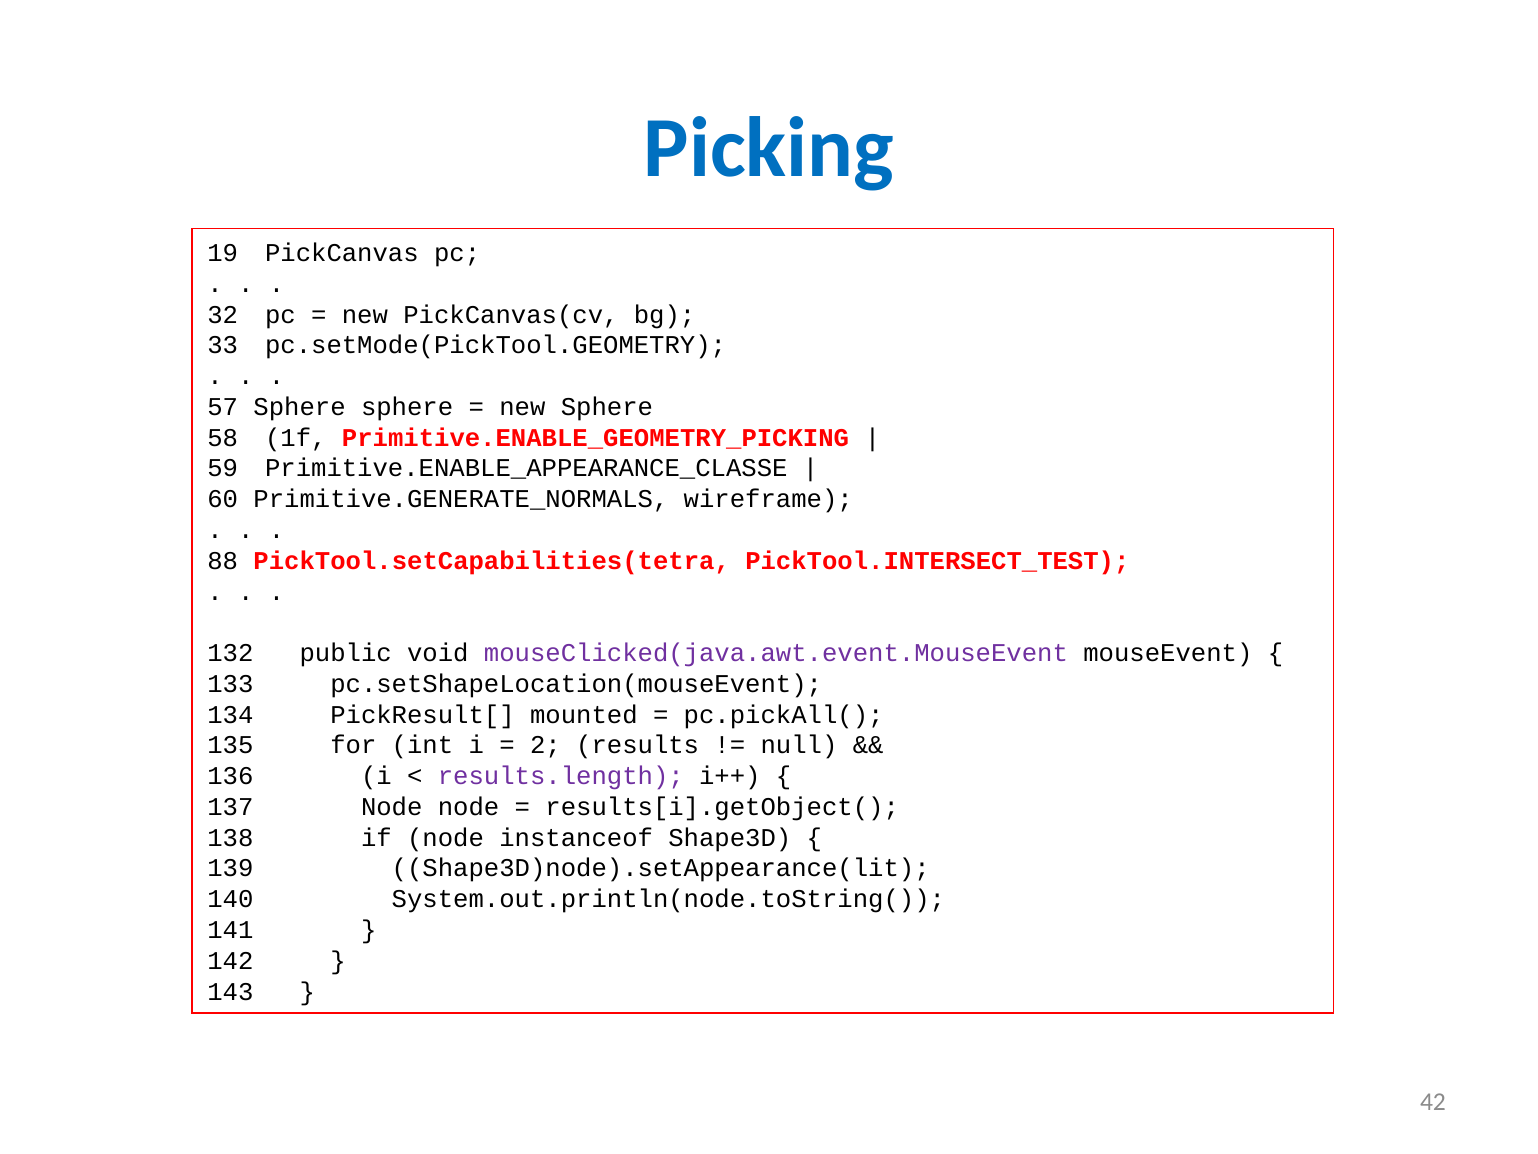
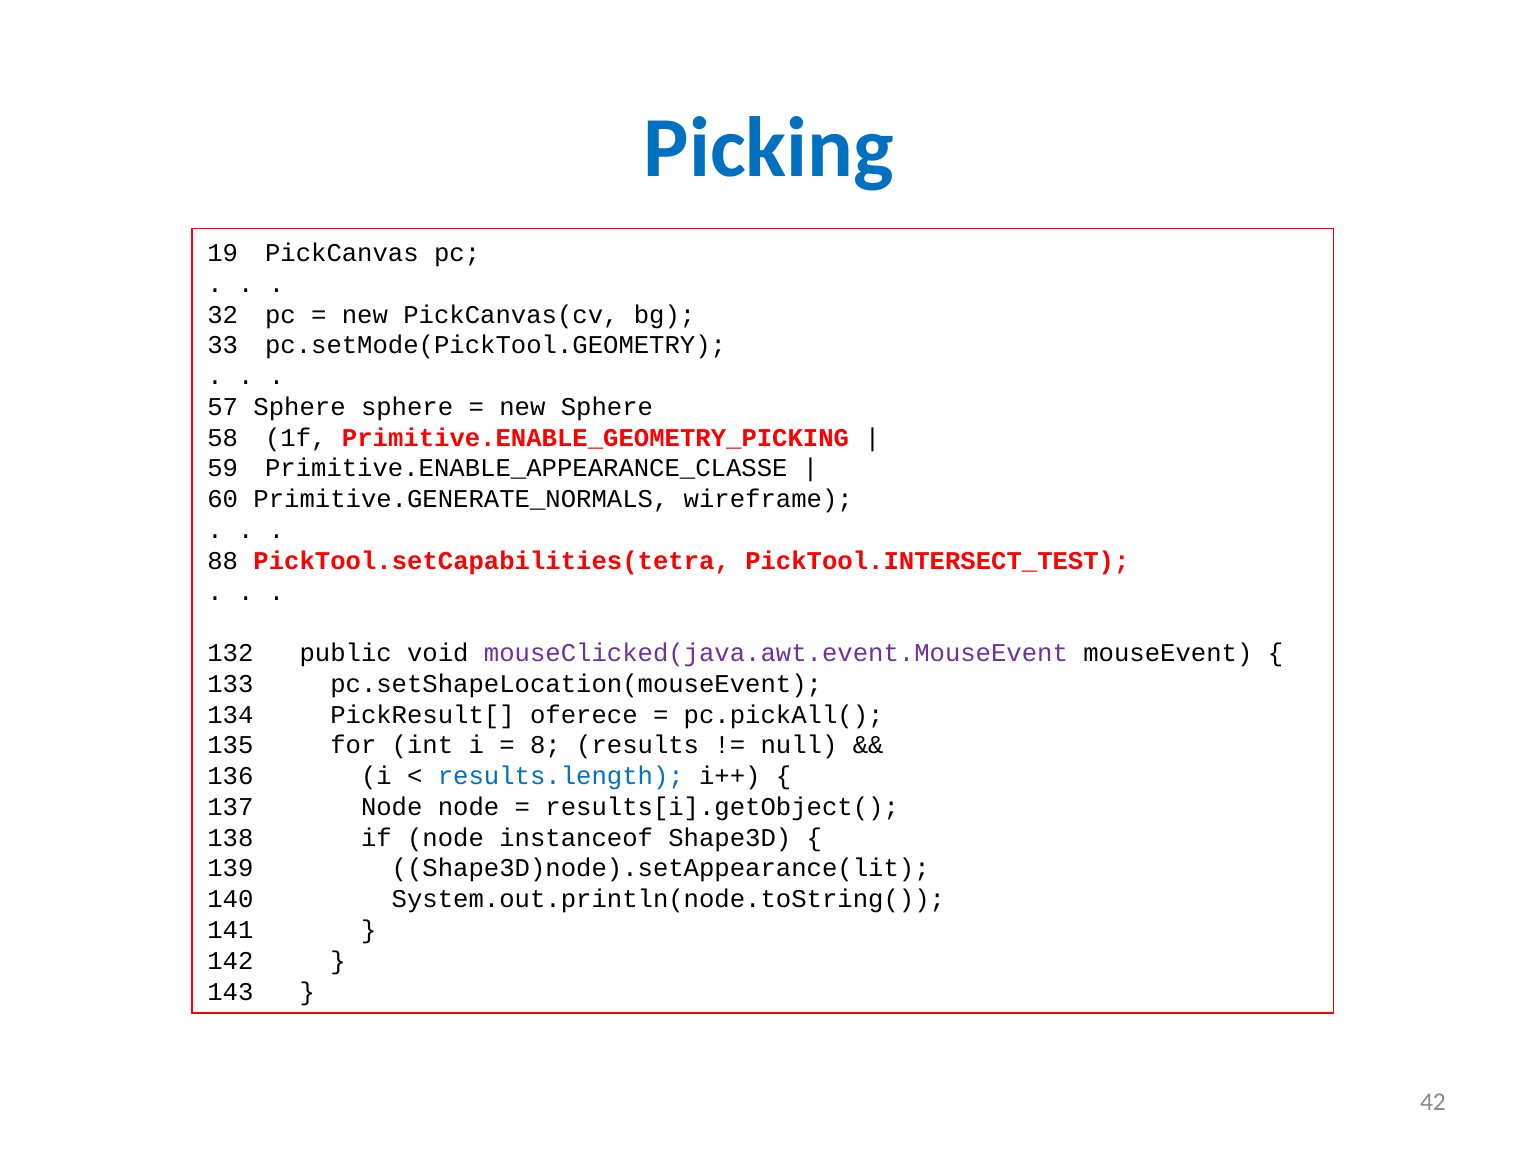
mounted: mounted -> oferece
2: 2 -> 8
results.length colour: purple -> blue
